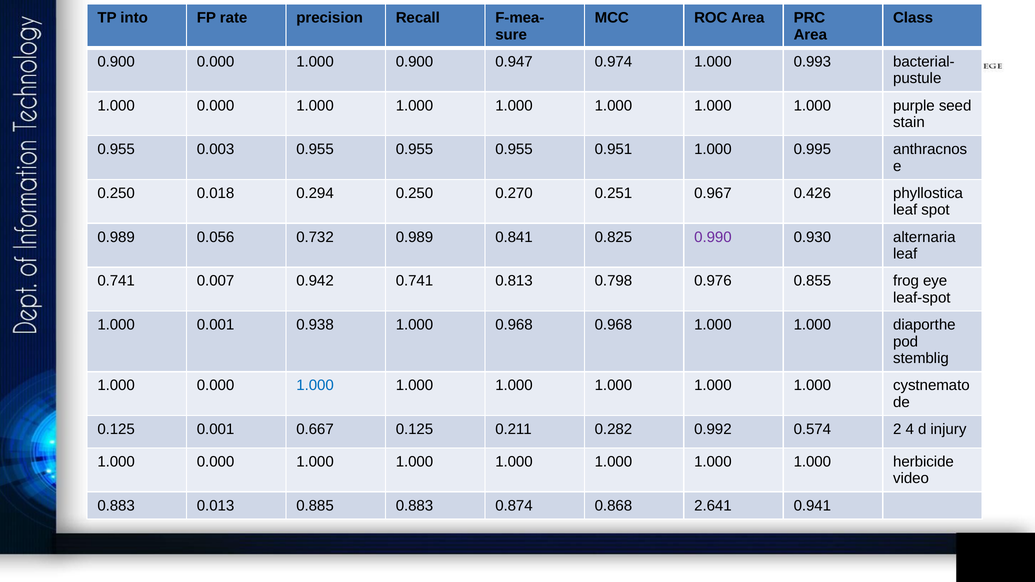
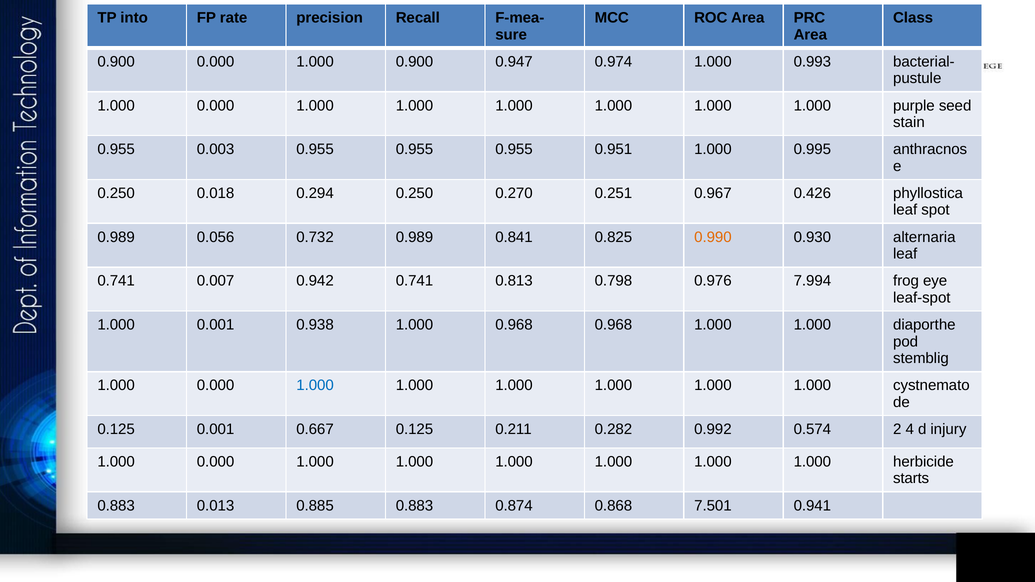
0.990 colour: purple -> orange
0.855: 0.855 -> 7.994
video: video -> starts
2.641: 2.641 -> 7.501
